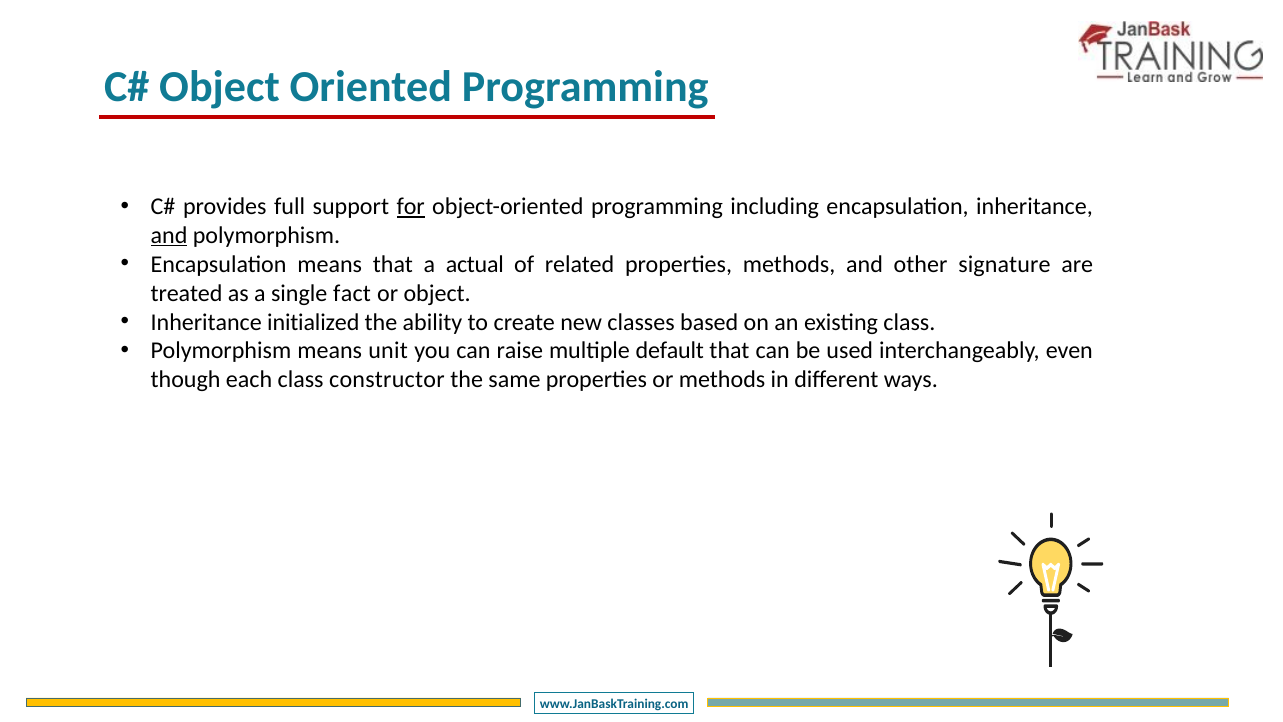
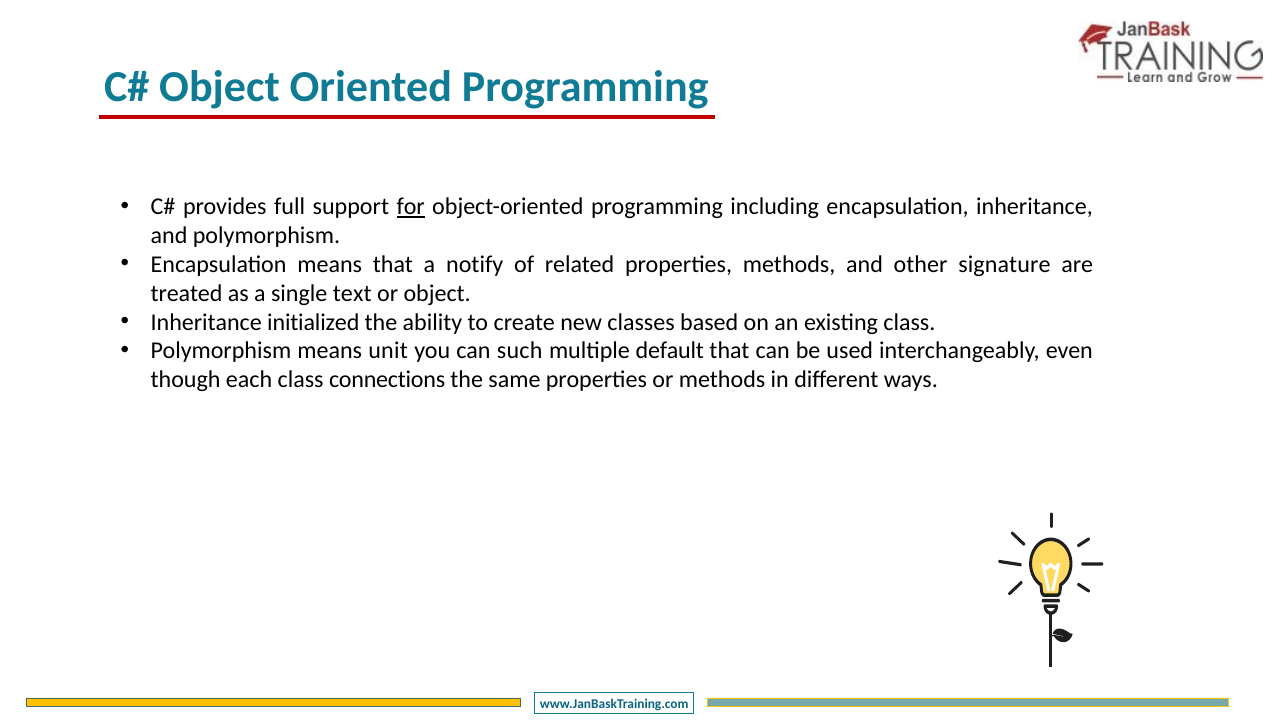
and at (169, 235) underline: present -> none
actual: actual -> notify
fact: fact -> text
raise: raise -> such
constructor: constructor -> connections
